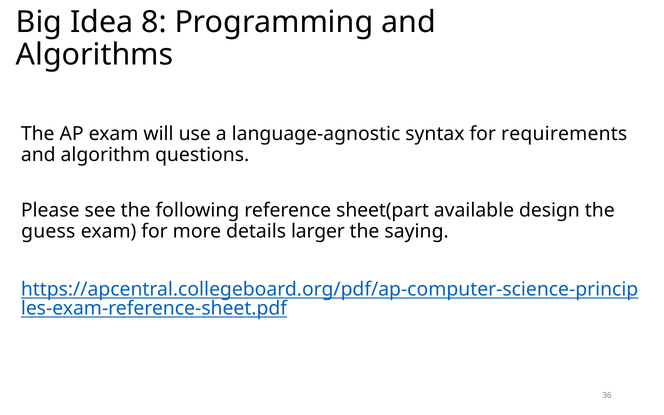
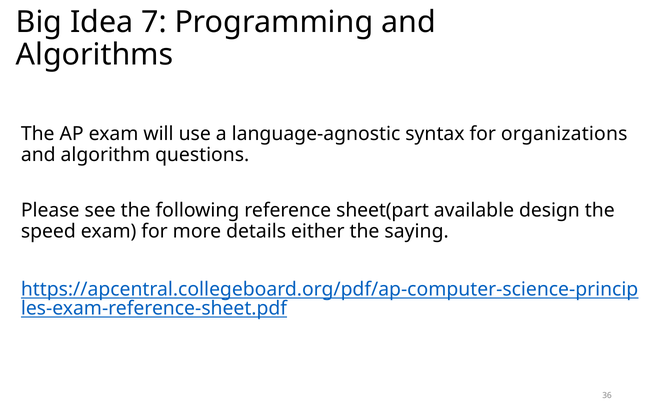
8: 8 -> 7
requirements: requirements -> organizations
guess: guess -> speed
larger: larger -> either
